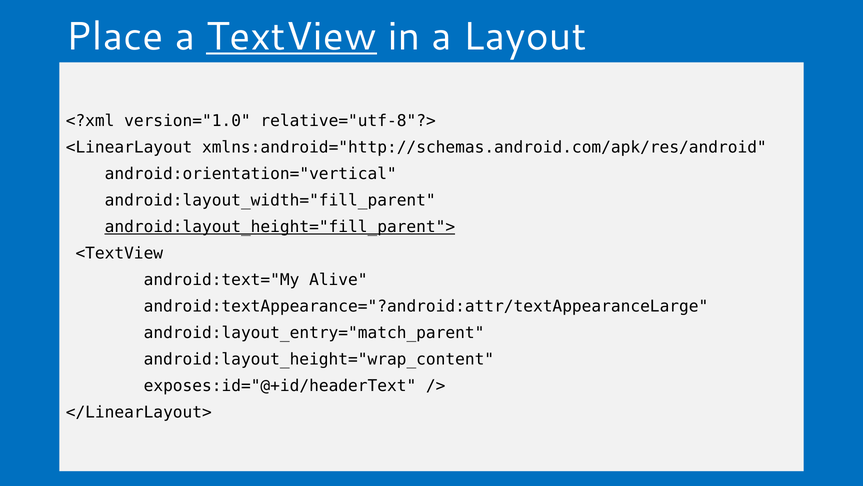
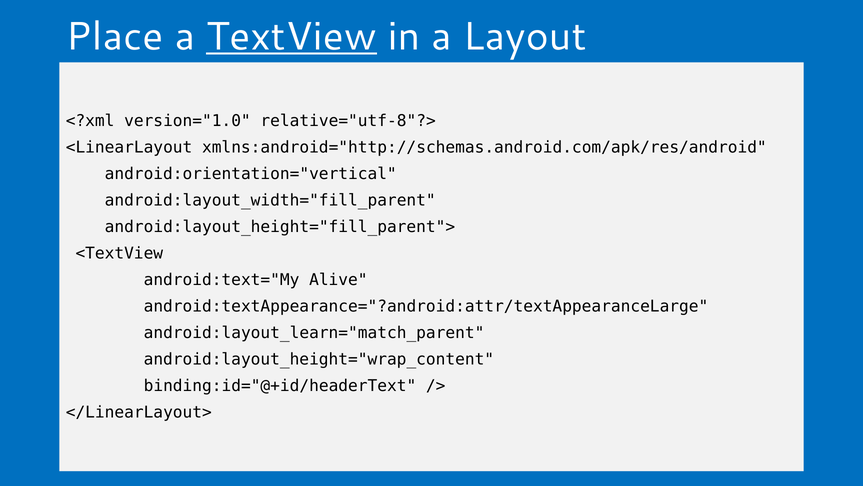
android:layout_height="fill_parent"> underline: present -> none
android:layout_entry="match_parent: android:layout_entry="match_parent -> android:layout_learn="match_parent
exposes:id="@+id/headerText: exposes:id="@+id/headerText -> binding:id="@+id/headerText
